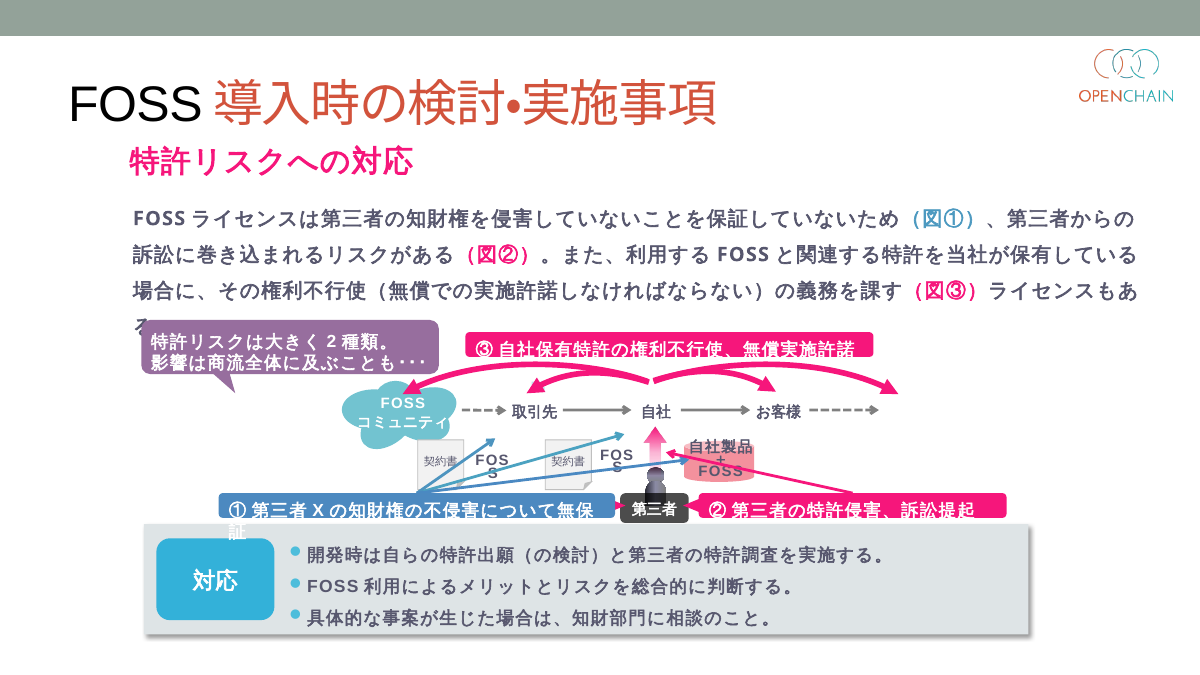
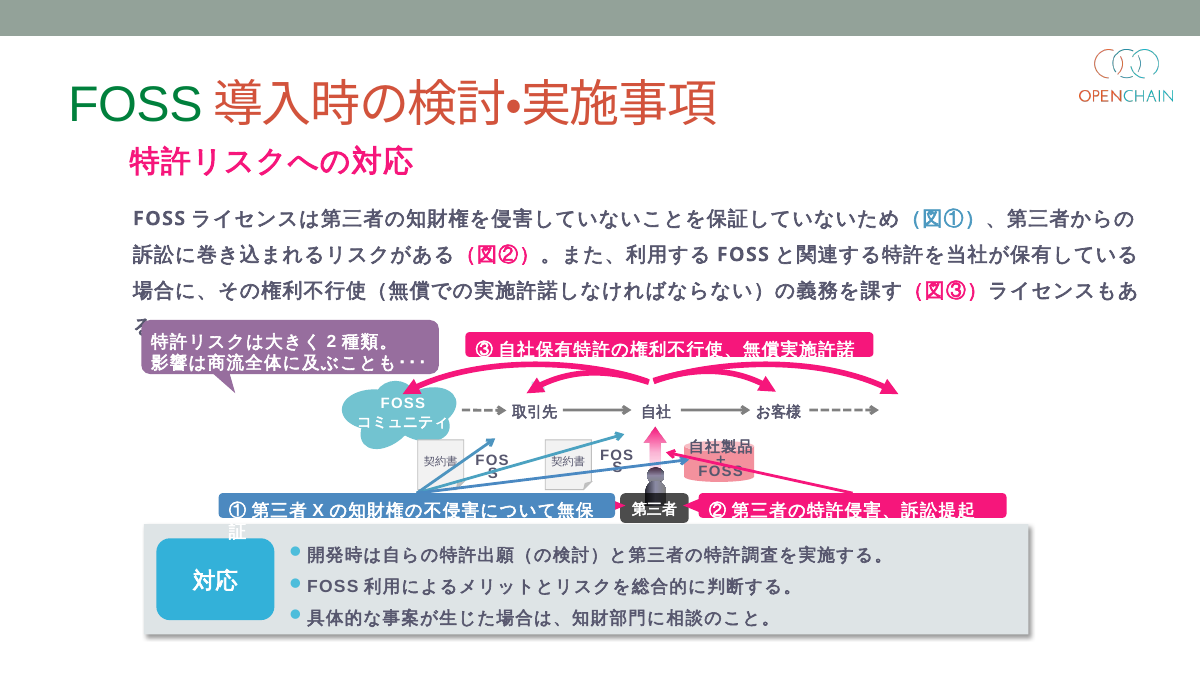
FOSS at (135, 105) colour: black -> green
